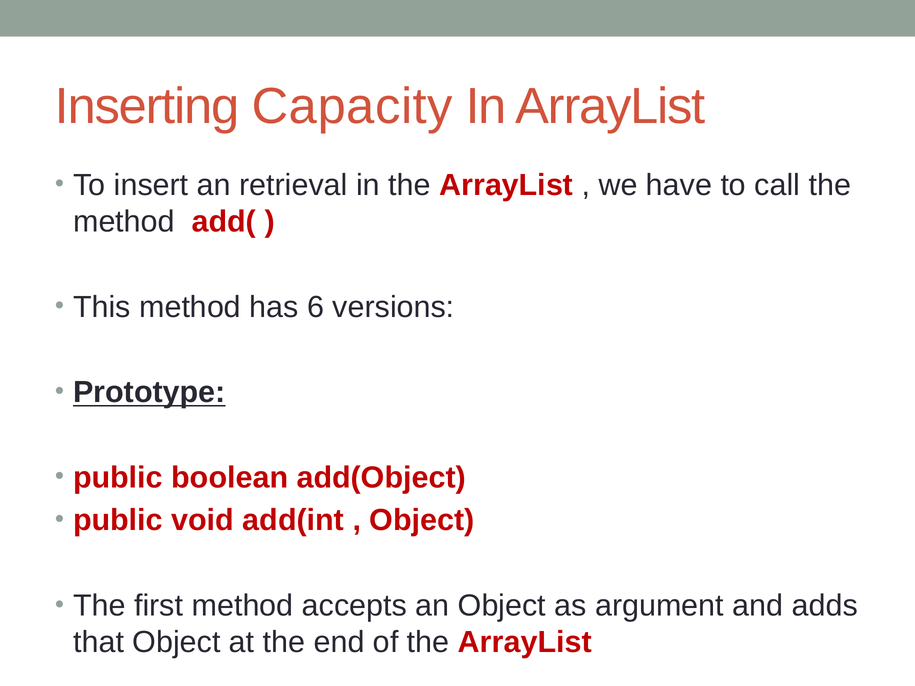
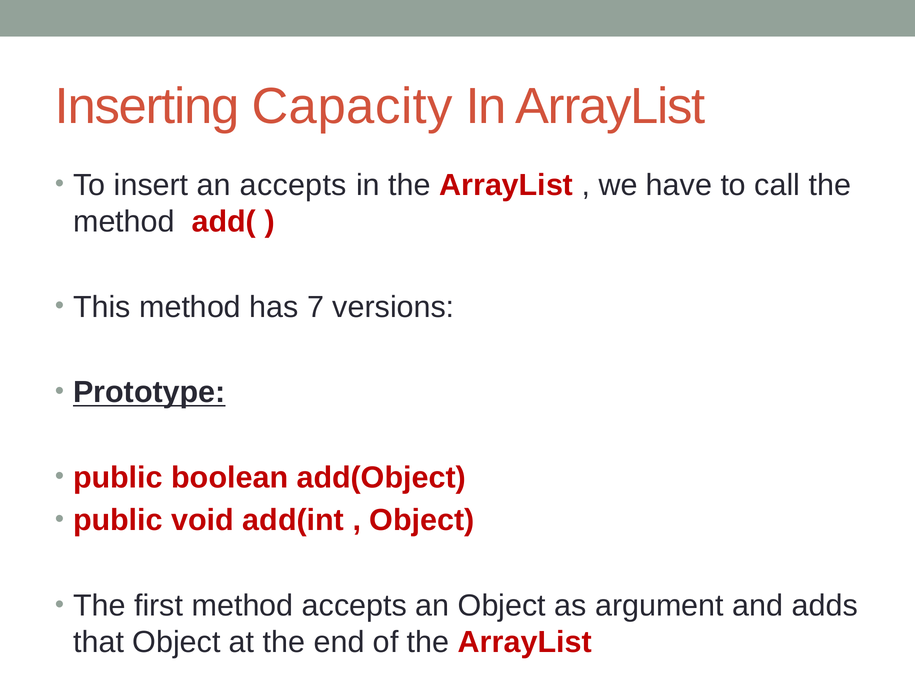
an retrieval: retrieval -> accepts
6: 6 -> 7
